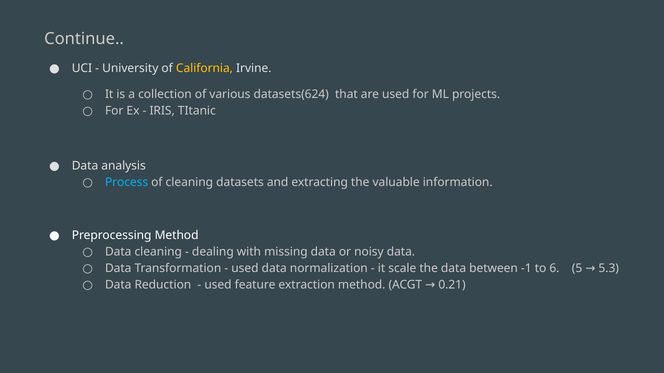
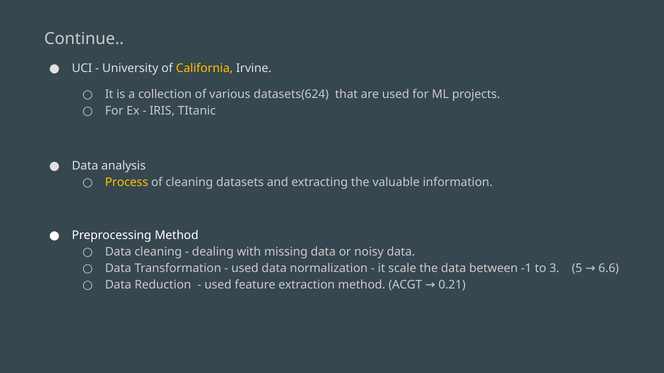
Process colour: light blue -> yellow
6: 6 -> 3
5.3: 5.3 -> 6.6
